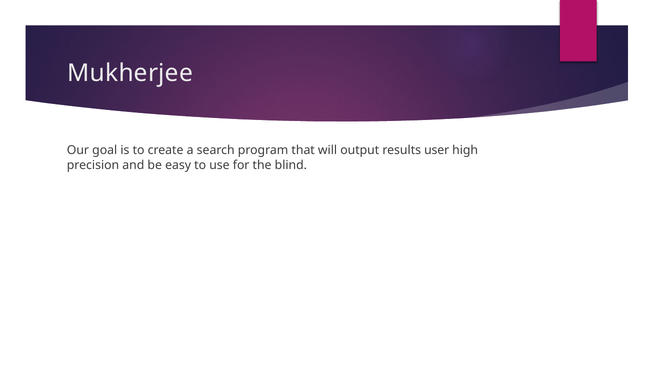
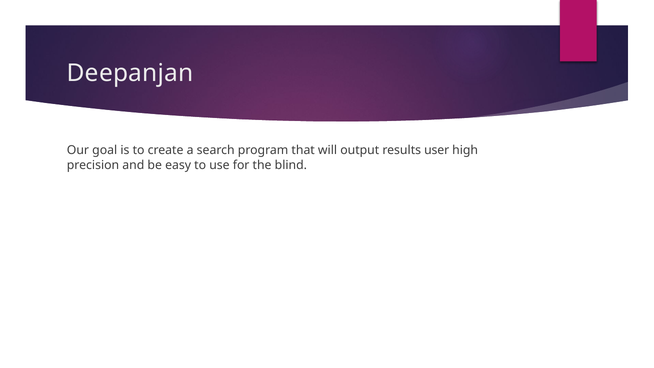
Mukherjee: Mukherjee -> Deepanjan
